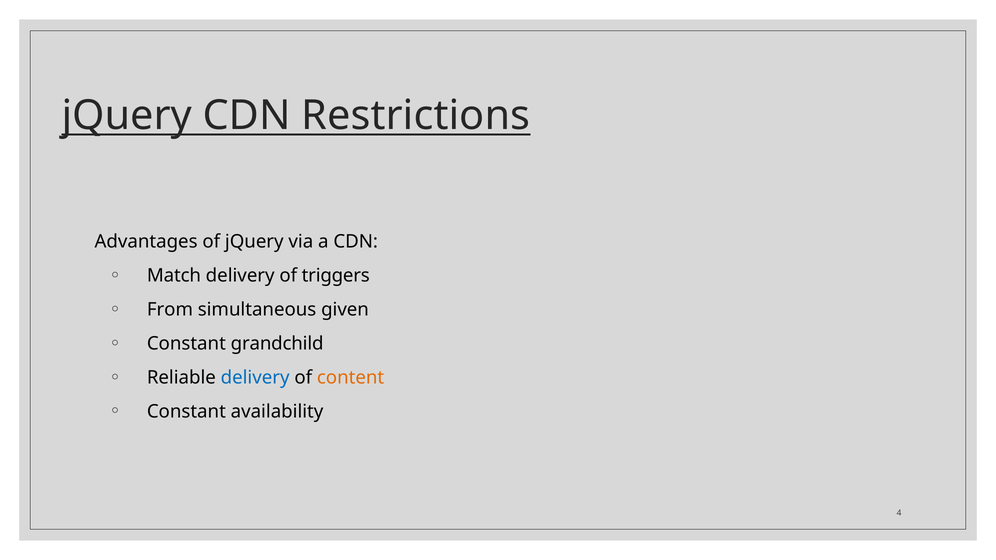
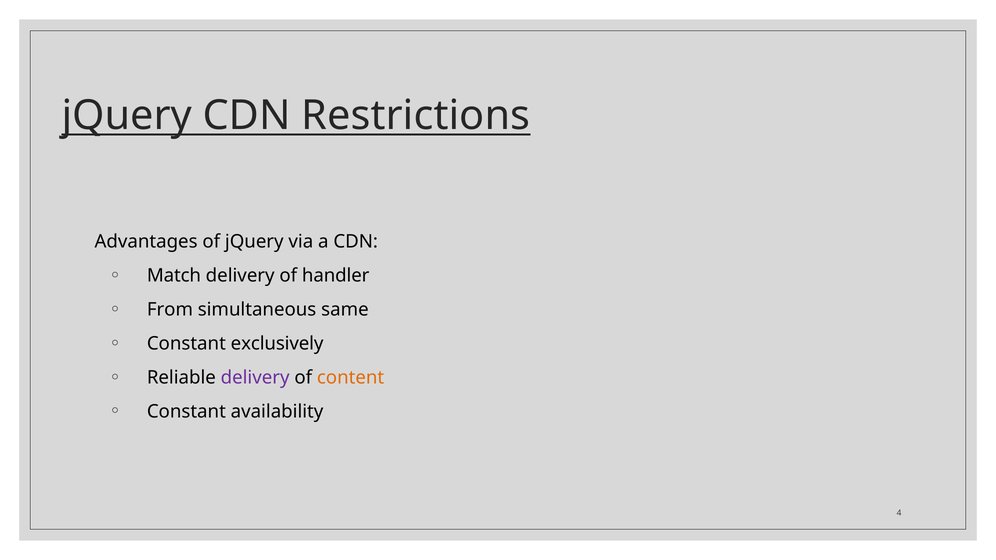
triggers: triggers -> handler
given: given -> same
grandchild: grandchild -> exclusively
delivery at (255, 378) colour: blue -> purple
